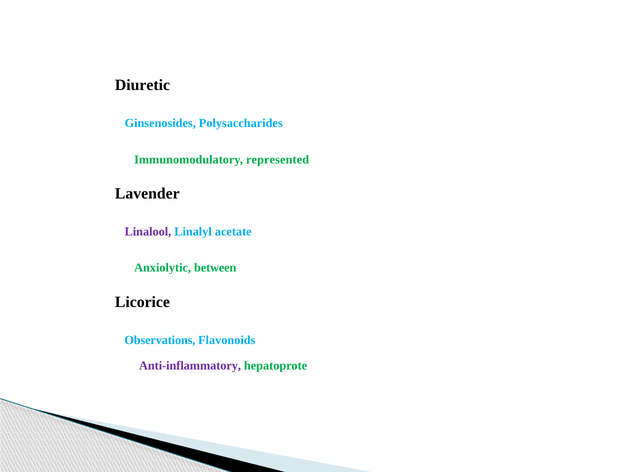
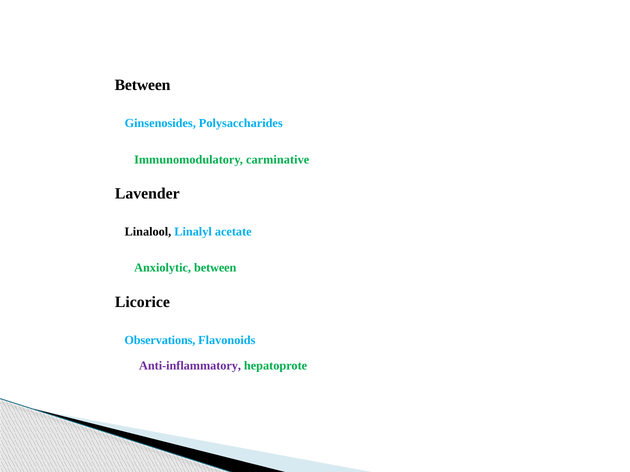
Diuretic at (142, 85): Diuretic -> Between
represented: represented -> carminative
Linalool colour: purple -> black
